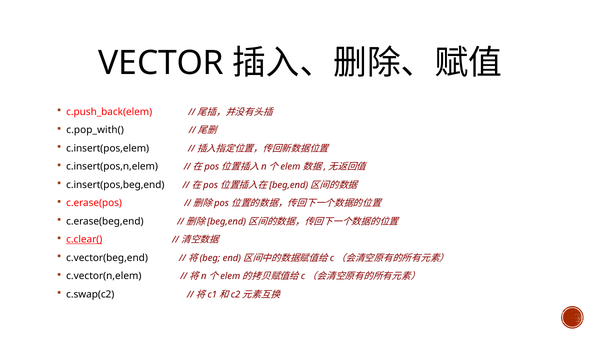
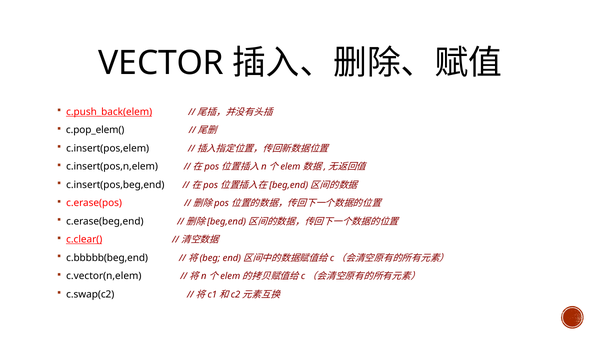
c.push_back(elem underline: none -> present
c.pop_with(: c.pop_with( -> c.pop_elem(
c.vector(beg,end: c.vector(beg,end -> c.bbbbb(beg,end
